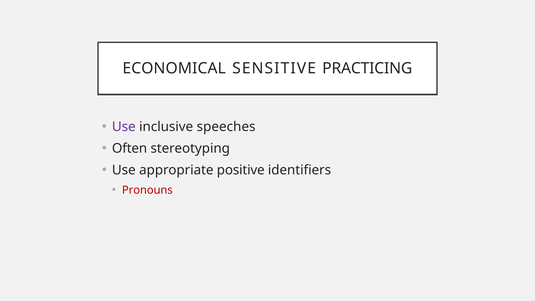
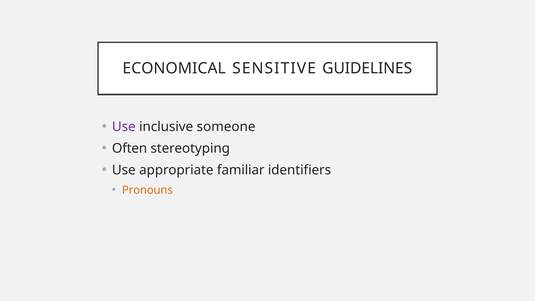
PRACTICING: PRACTICING -> GUIDELINES
speeches: speeches -> someone
positive: positive -> familiar
Pronouns colour: red -> orange
